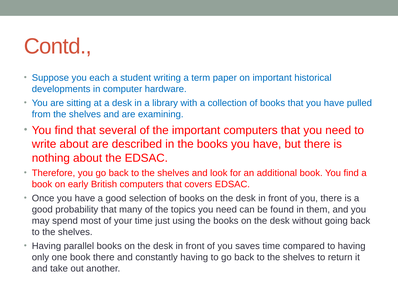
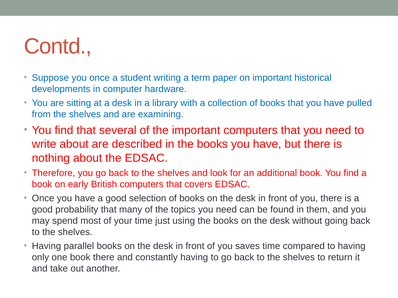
you each: each -> once
